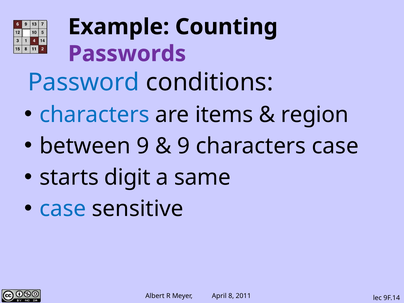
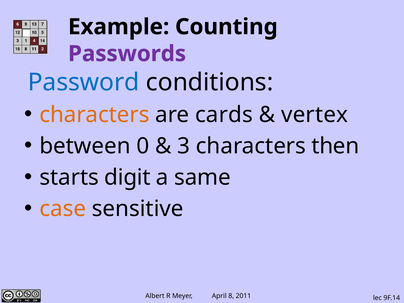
characters at (94, 115) colour: blue -> orange
items: items -> cards
region: region -> vertex
between 9: 9 -> 0
9 at (184, 146): 9 -> 3
characters case: case -> then
case at (63, 209) colour: blue -> orange
